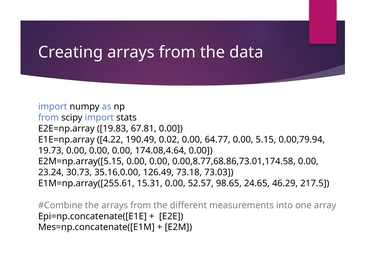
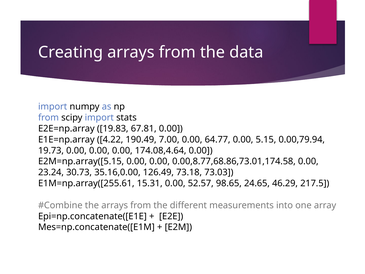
0.02: 0.02 -> 7.00
